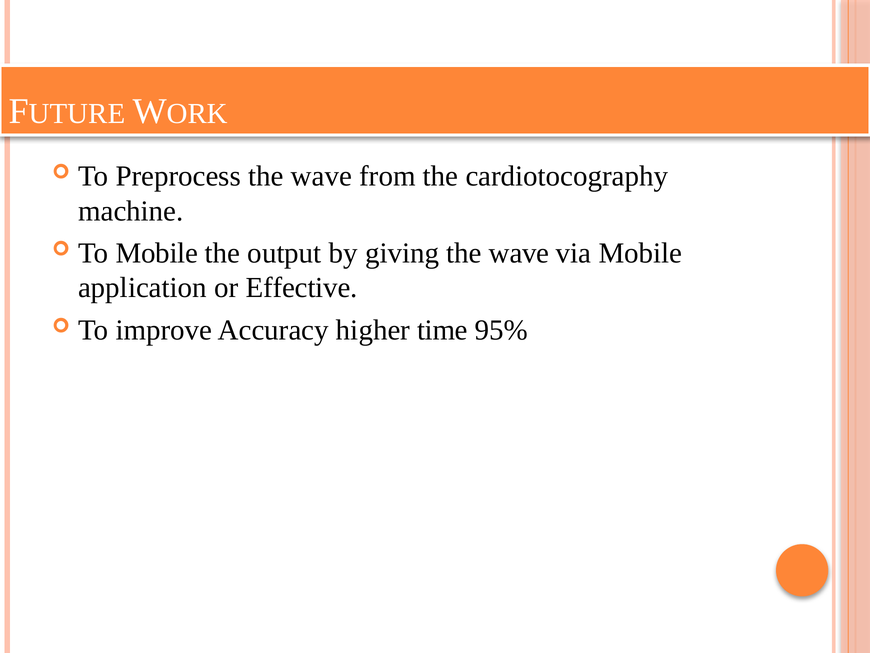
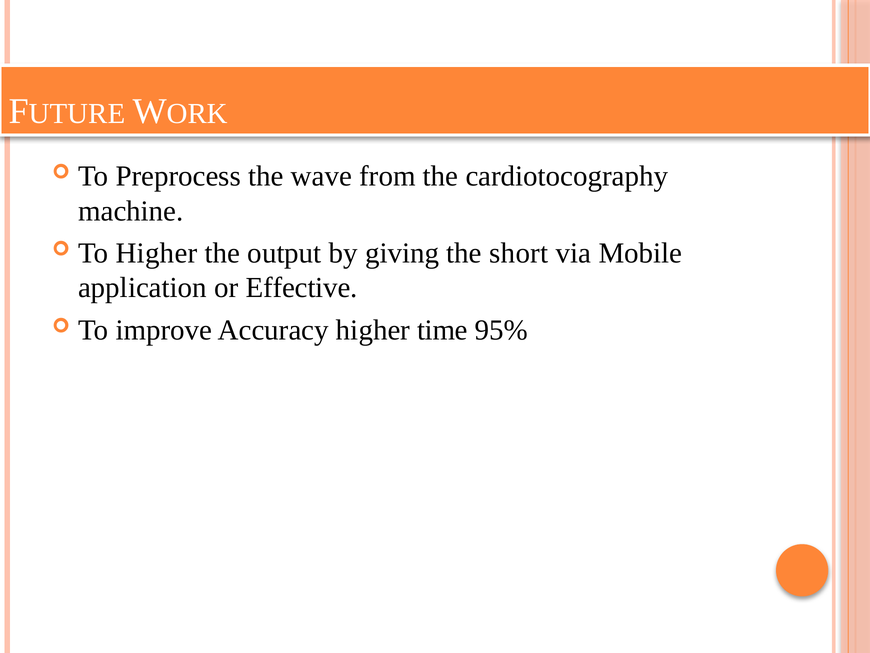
To Mobile: Mobile -> Higher
giving the wave: wave -> short
